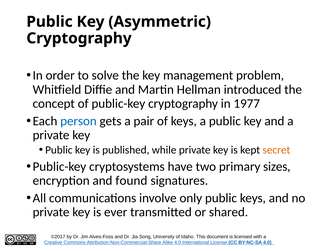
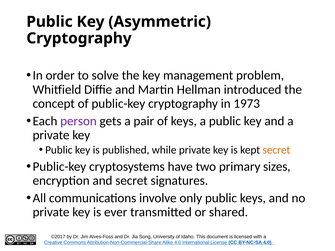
1977: 1977 -> 1973
person colour: blue -> purple
and found: found -> secret
